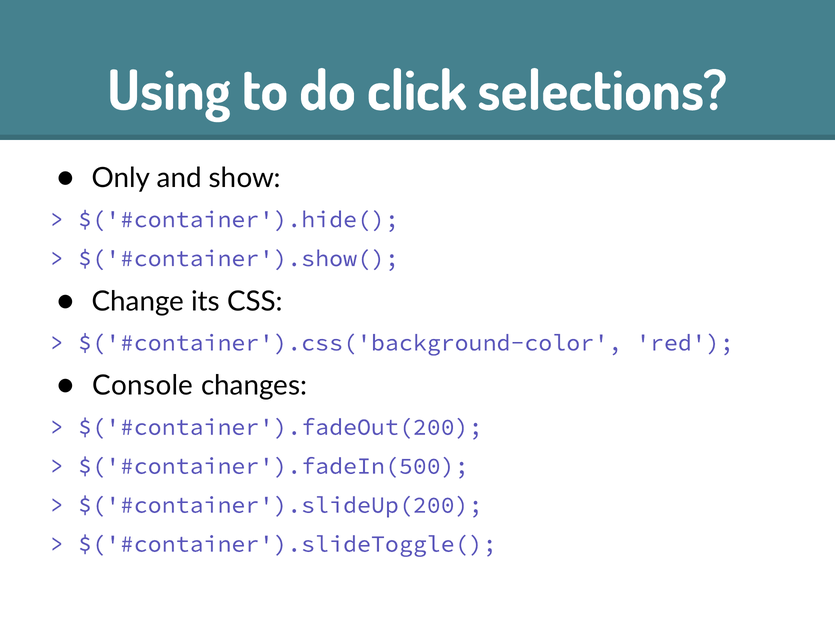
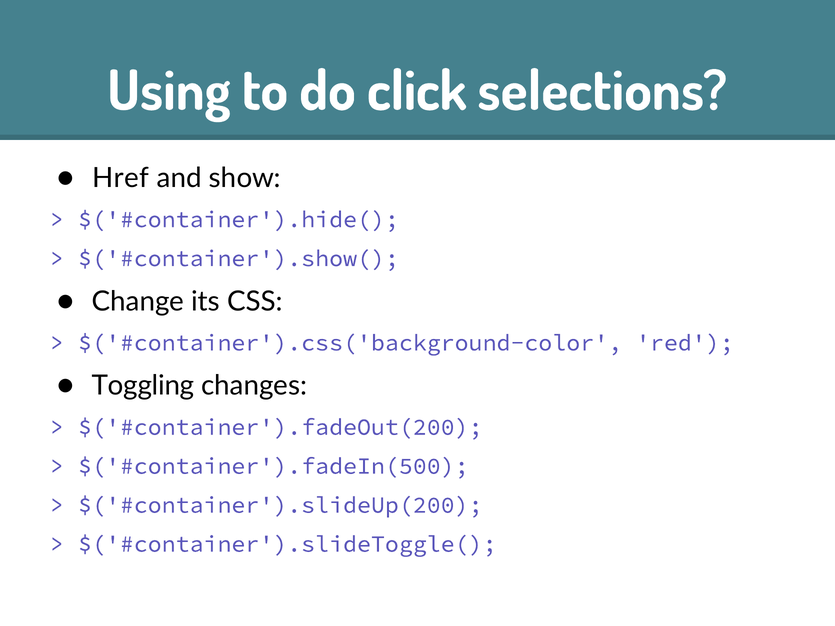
Only: Only -> Href
Console: Console -> Toggling
